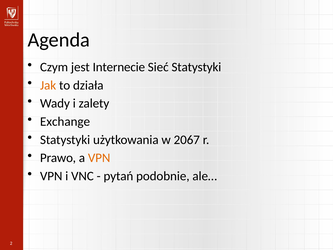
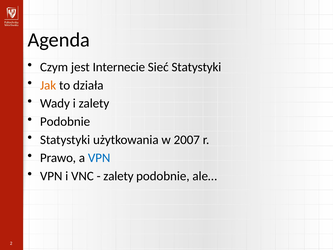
Exchange at (65, 121): Exchange -> Podobnie
2067: 2067 -> 2007
VPN at (99, 158) colour: orange -> blue
pytań at (118, 176): pytań -> zalety
